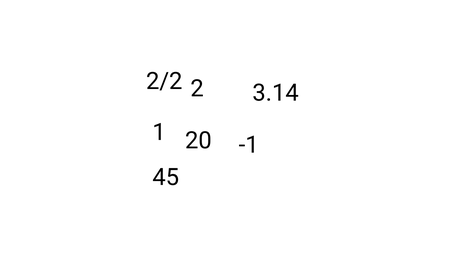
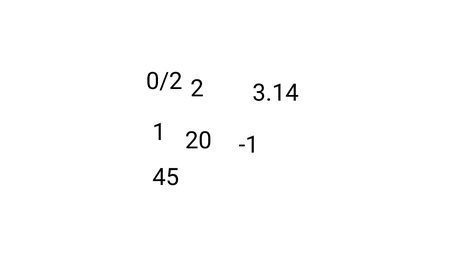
2/2: 2/2 -> 0/2
